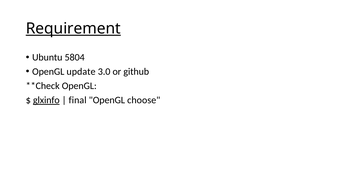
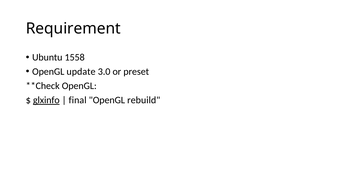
Requirement underline: present -> none
5804: 5804 -> 1558
github: github -> preset
choose: choose -> rebuild
